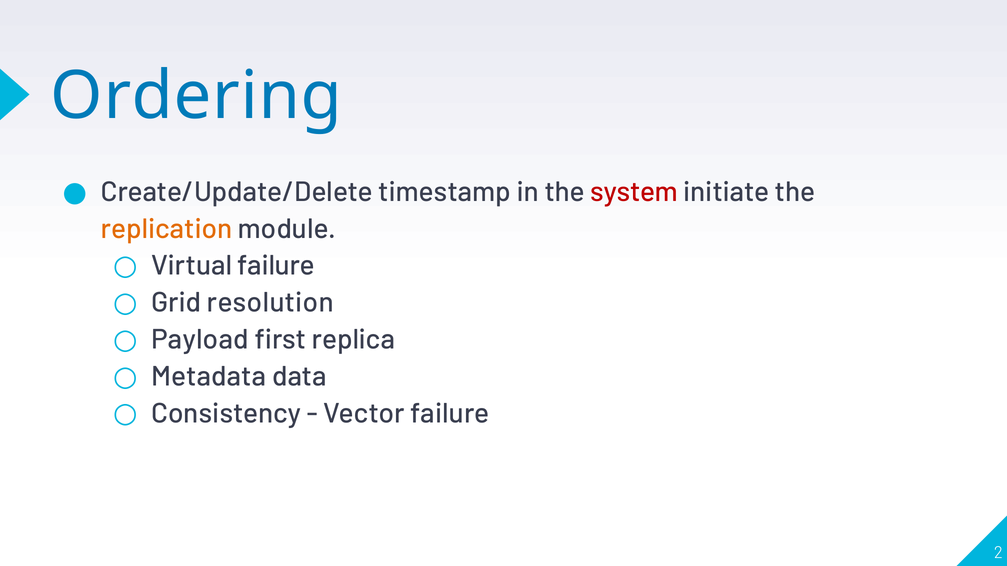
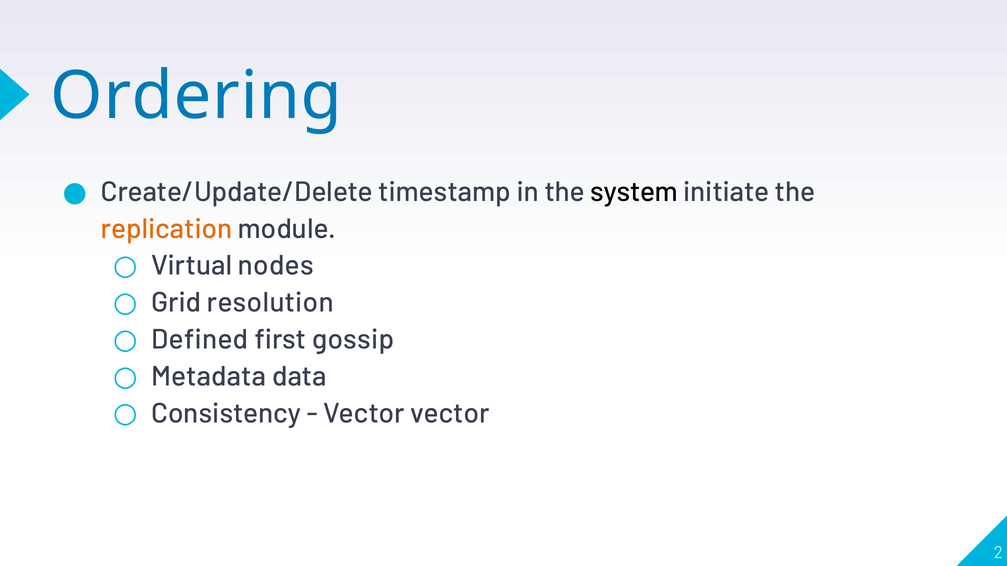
system colour: red -> black
Virtual failure: failure -> nodes
Payload: Payload -> Defined
replica: replica -> gossip
Vector failure: failure -> vector
